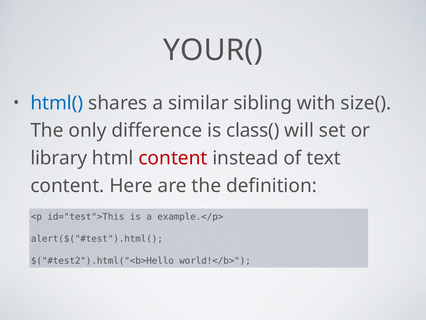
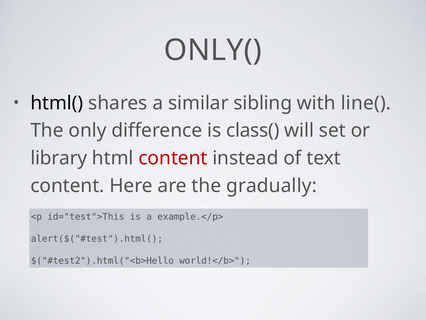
YOUR(: YOUR( -> ONLY(
html( colour: blue -> black
size(: size( -> line(
definition: definition -> gradually
